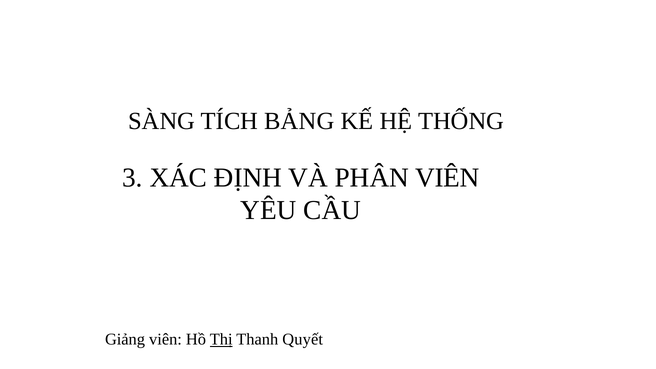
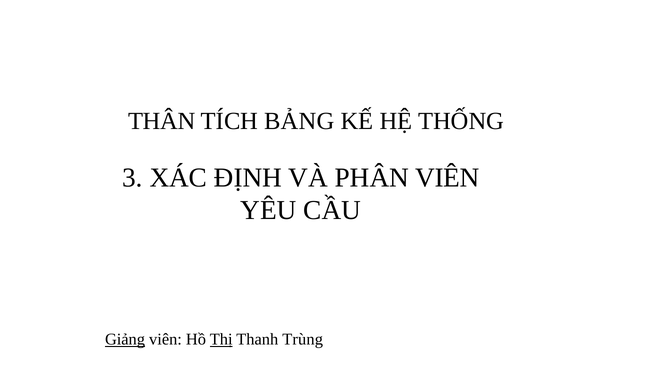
SÀNG: SÀNG -> THÂN
Giảng underline: none -> present
Quyết: Quyết -> Trùng
